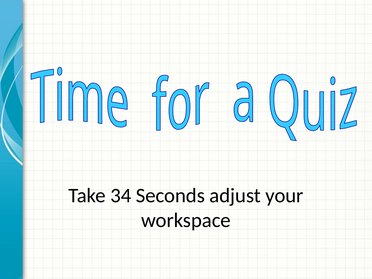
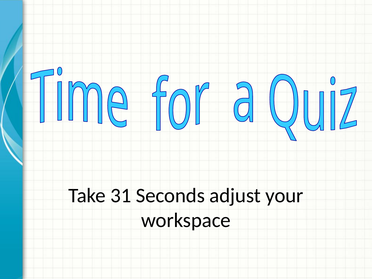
34: 34 -> 31
